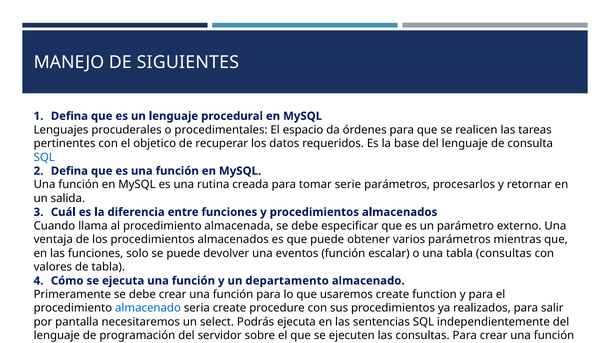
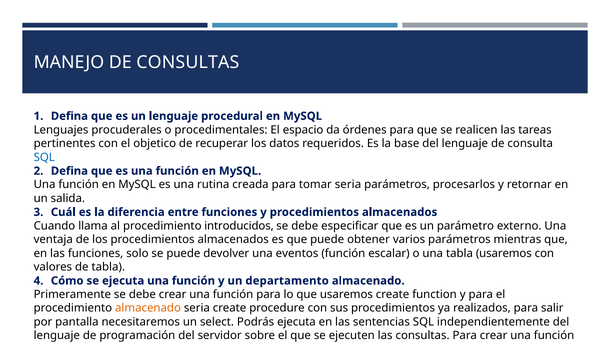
DE SIGUIENTES: SIGUIENTES -> CONSULTAS
tomar serie: serie -> seria
procedimiento almacenada: almacenada -> introducidos
tabla consultas: consultas -> usaremos
almacenado at (148, 308) colour: blue -> orange
